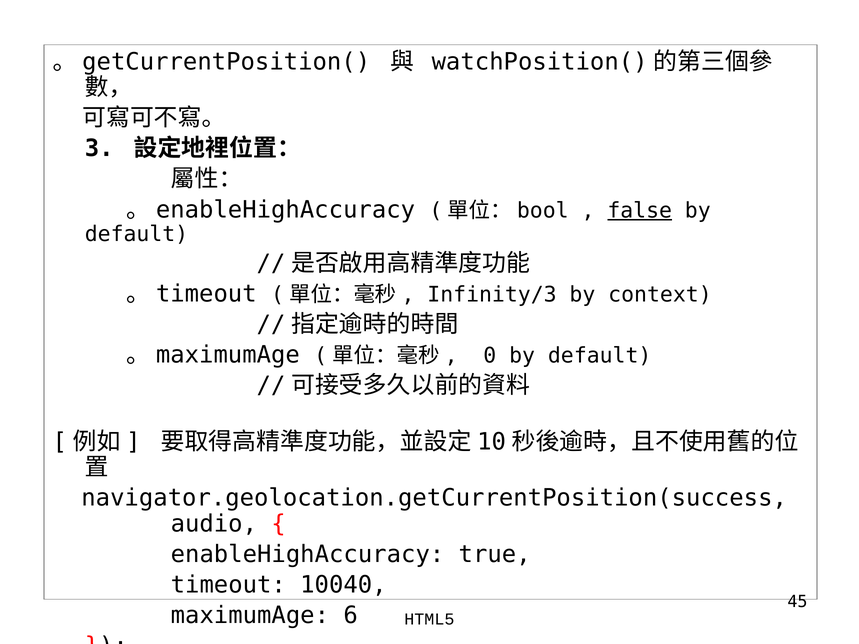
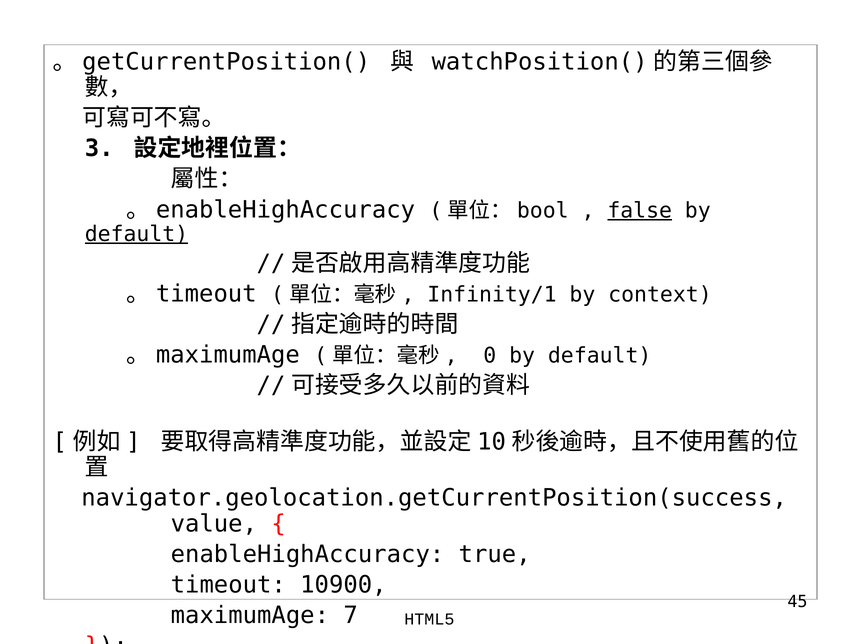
default at (136, 234) underline: none -> present
Infinity/3: Infinity/3 -> Infinity/1
audio: audio -> value
10040: 10040 -> 10900
6: 6 -> 7
